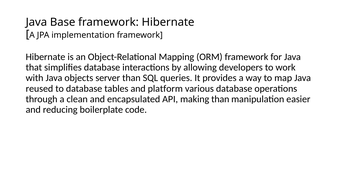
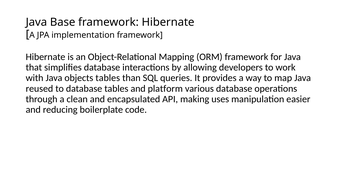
objects server: server -> tables
making than: than -> uses
